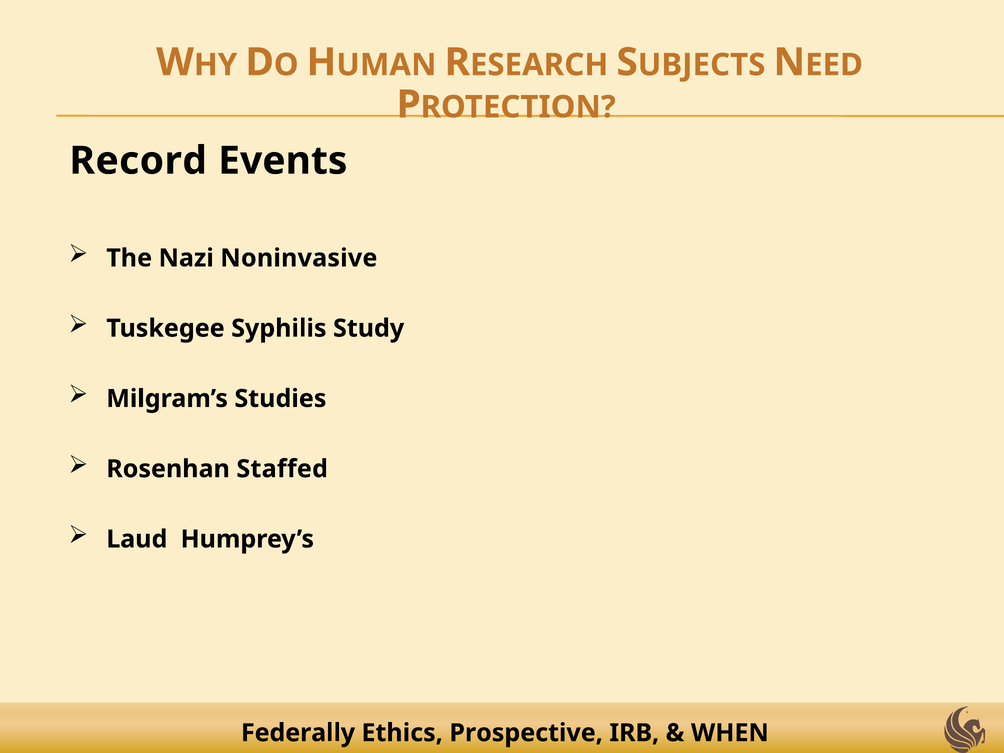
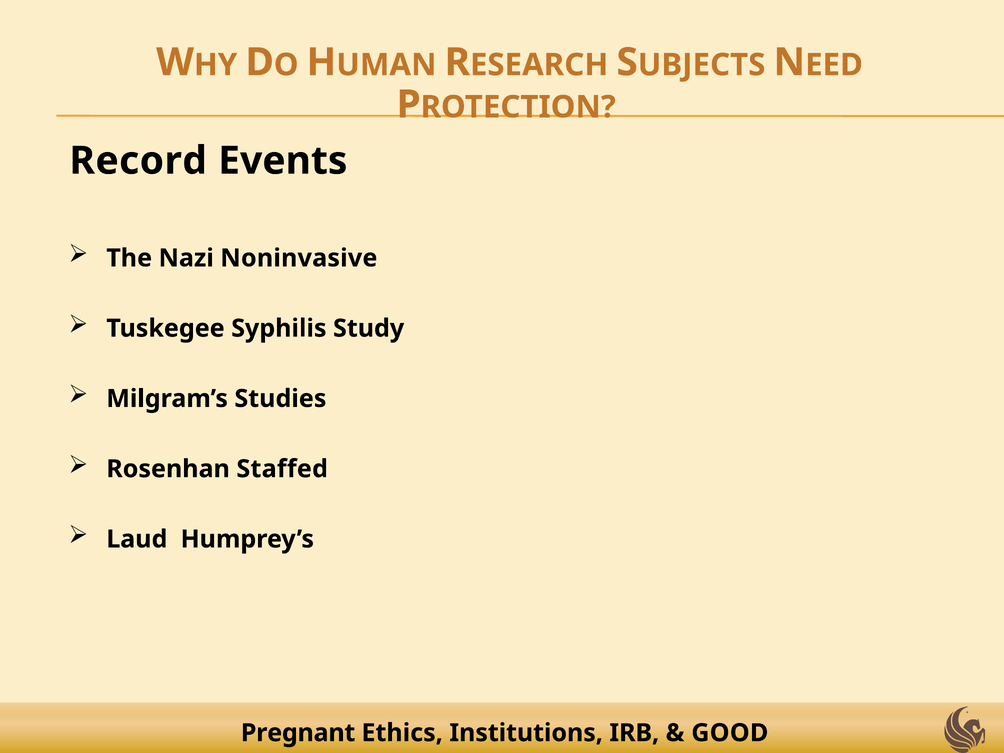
Federally: Federally -> Pregnant
Prospective: Prospective -> Institutions
WHEN: WHEN -> GOOD
